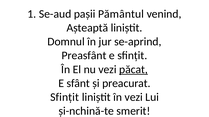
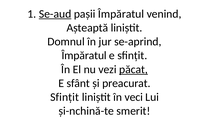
Se-aud underline: none -> present
pașii Pământul: Pământul -> Împăratul
Preasfânt at (84, 56): Preasfânt -> Împăratul
în vezi: vezi -> veci
